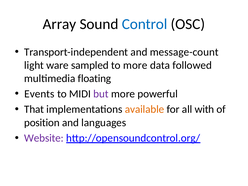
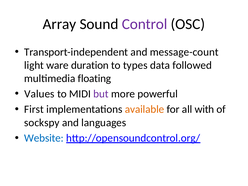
Control colour: blue -> purple
sampled: sampled -> duration
to more: more -> types
Events: Events -> Values
That: That -> First
position: position -> sockspy
Website colour: purple -> blue
